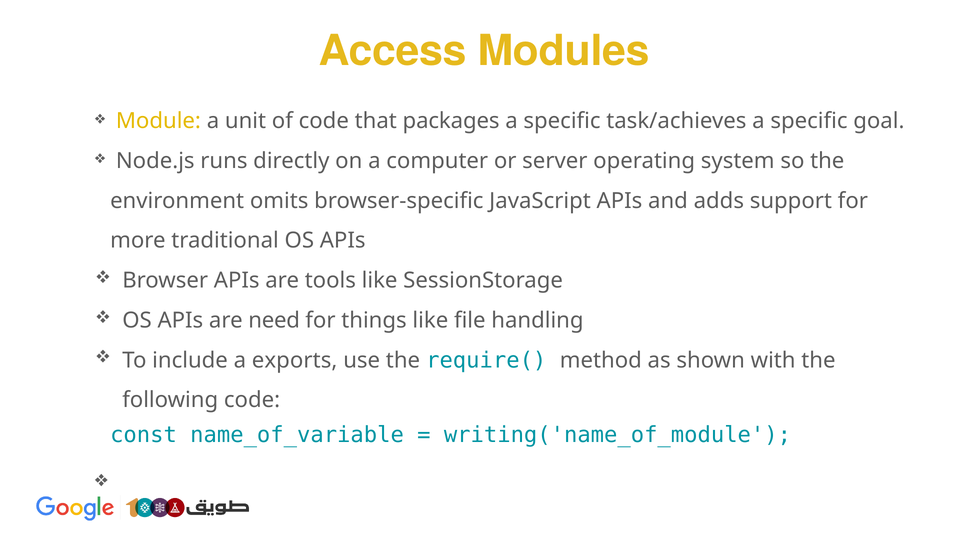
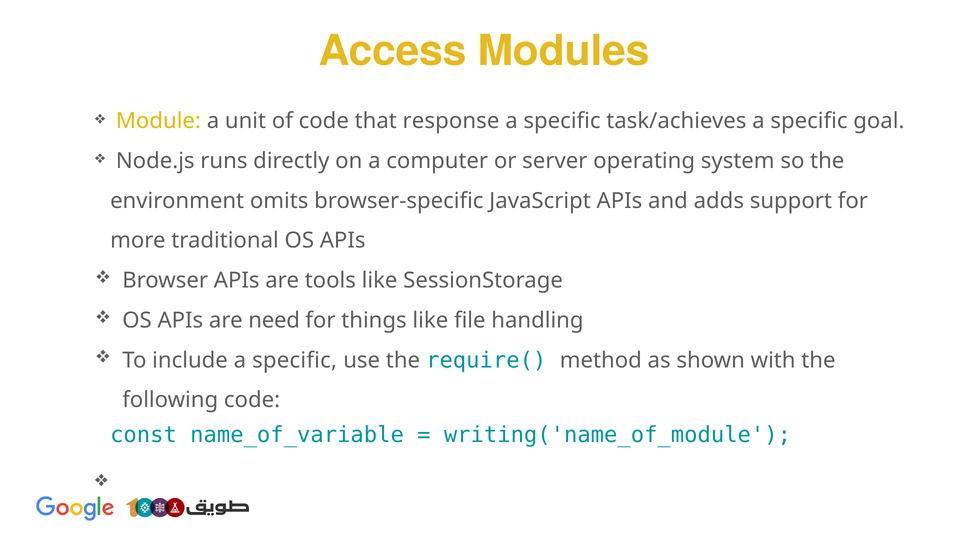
packages: packages -> response
include a exports: exports -> specific
